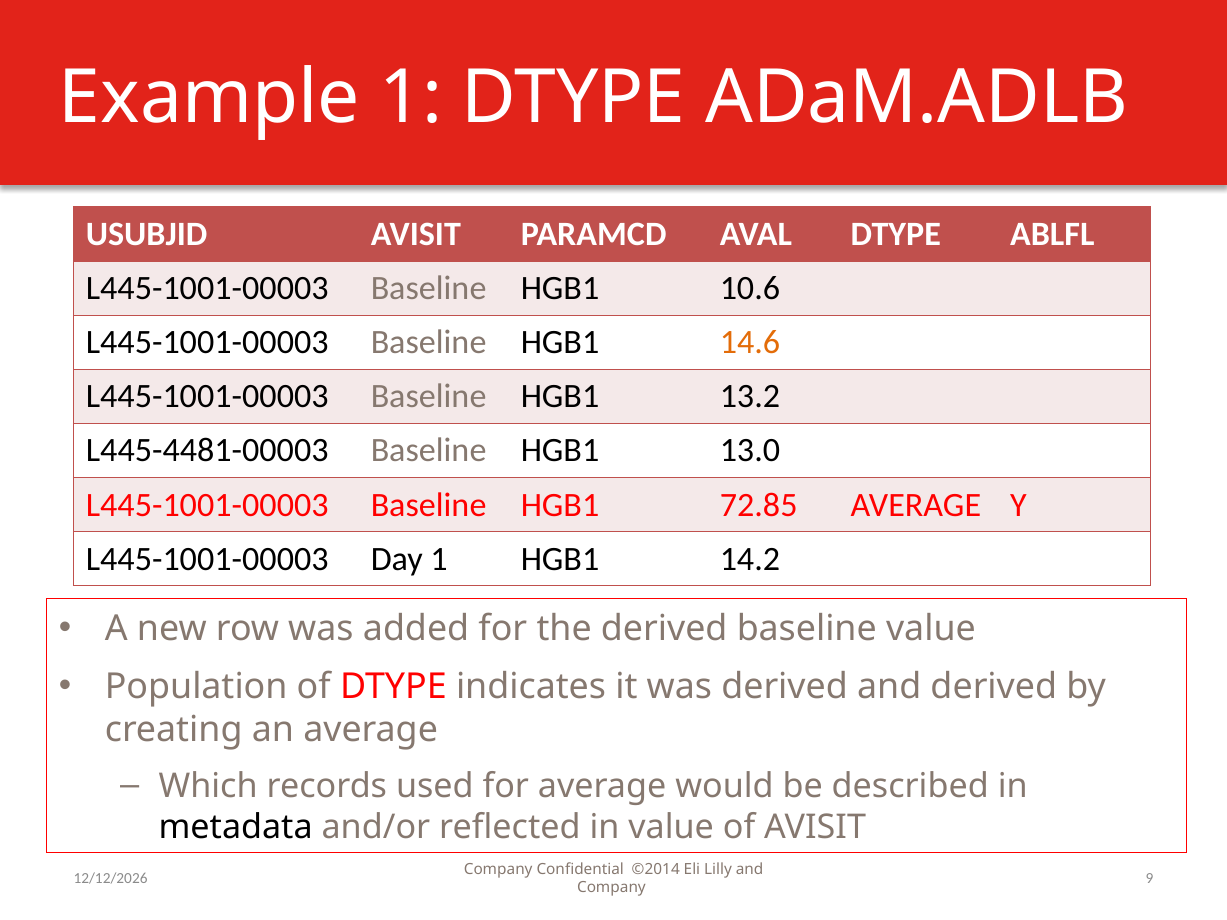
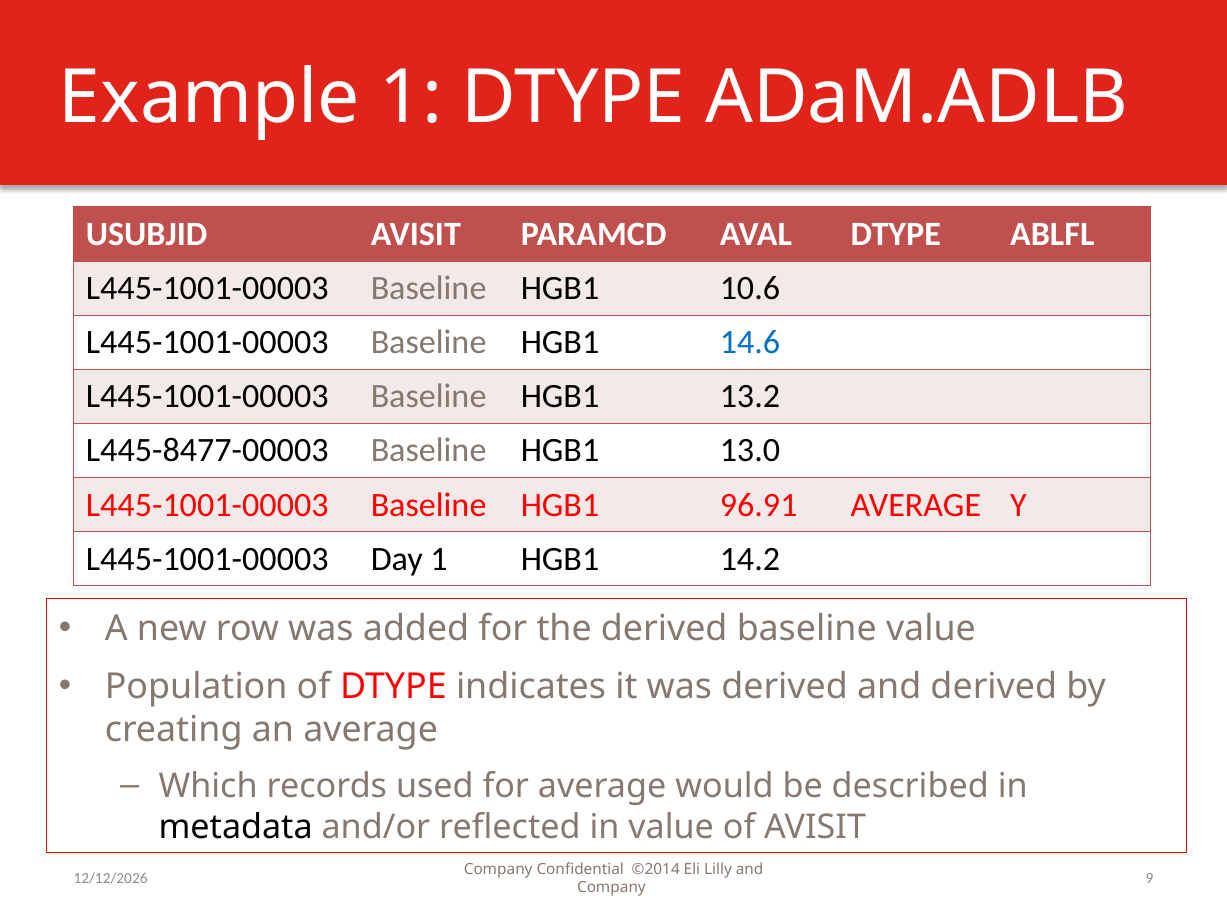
14.6 colour: orange -> blue
L445-4481-00003: L445-4481-00003 -> L445-8477-00003
72.85: 72.85 -> 96.91
